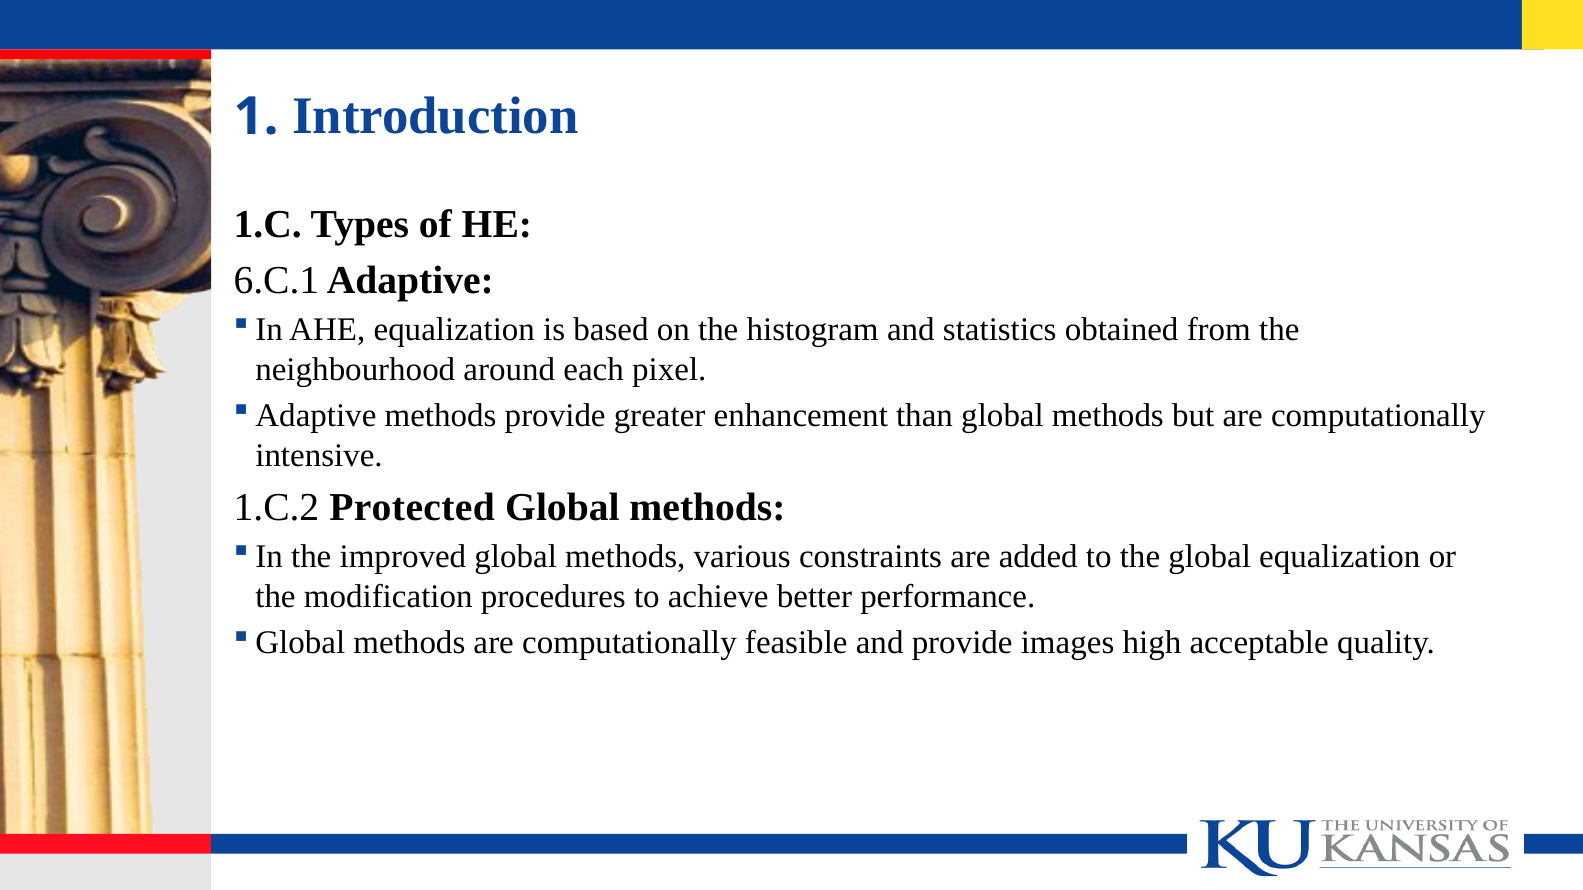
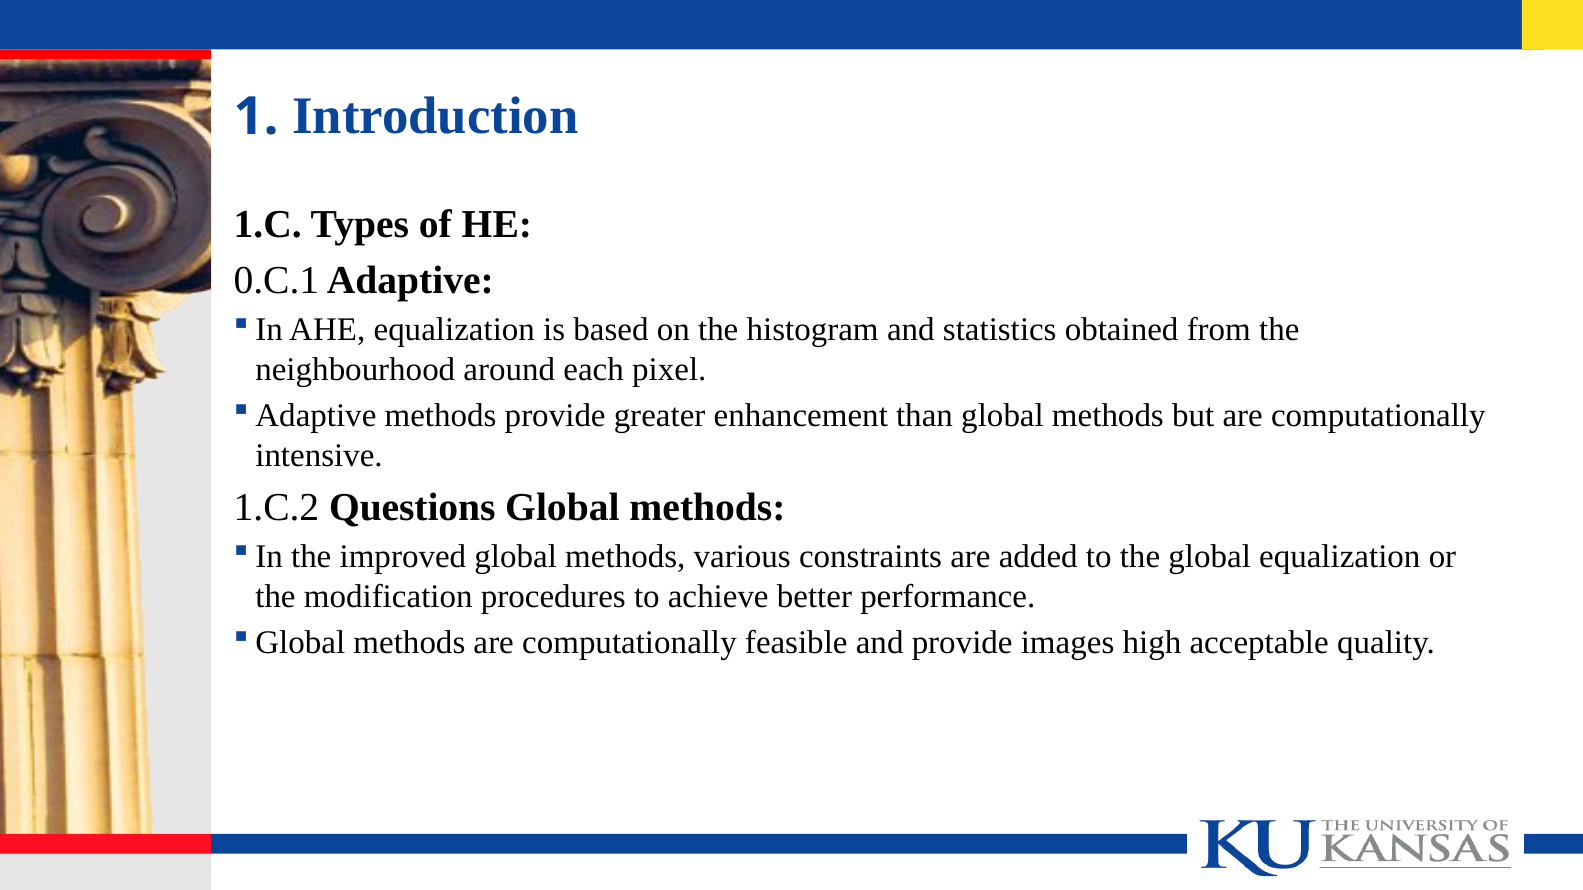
6.C.1: 6.C.1 -> 0.C.1
Protected: Protected -> Questions
